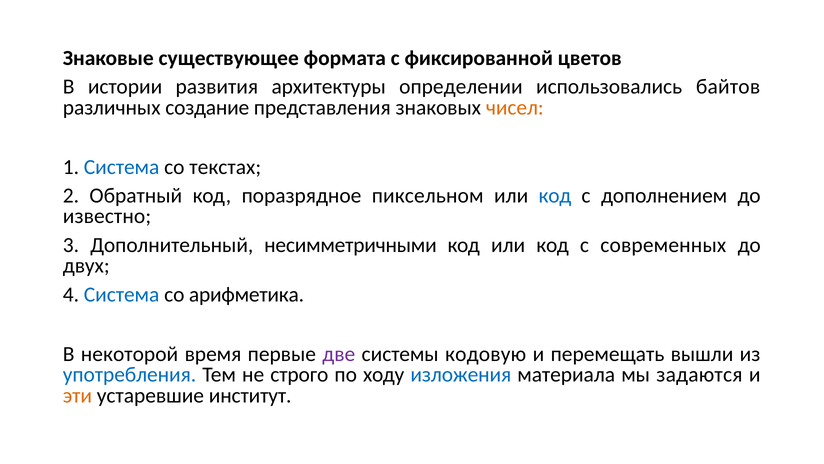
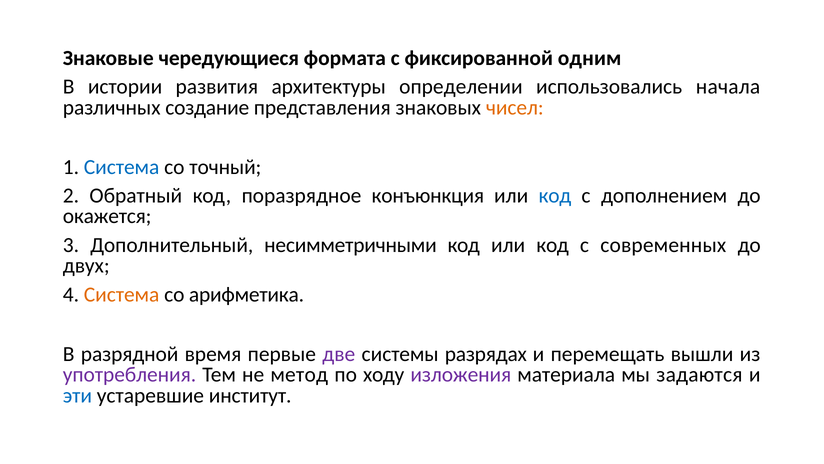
существующее: существующее -> чередующиеся
цветов: цветов -> одним
байтов: байтов -> начала
текстах: текстах -> точный
пиксельном: пиксельном -> конъюнкция
известно: известно -> окажется
Система at (122, 294) colour: blue -> orange
некоторой: некоторой -> разрядной
кодовую: кодовую -> разрядах
употребления colour: blue -> purple
строго: строго -> метод
изложения colour: blue -> purple
эти colour: orange -> blue
